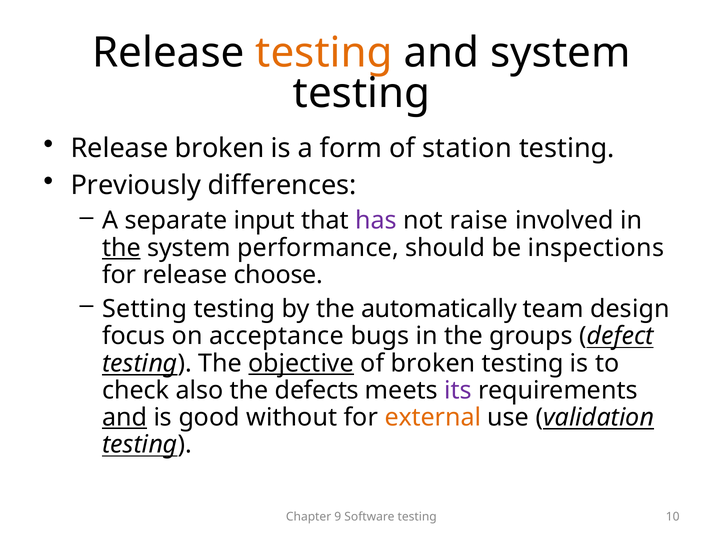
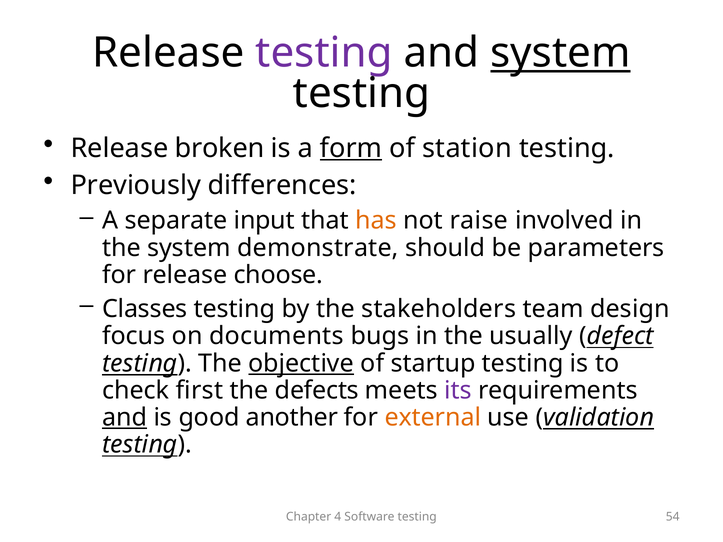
testing at (324, 53) colour: orange -> purple
system at (560, 53) underline: none -> present
form underline: none -> present
has colour: purple -> orange
the at (121, 248) underline: present -> none
performance: performance -> demonstrate
inspections: inspections -> parameters
Setting: Setting -> Classes
automatically: automatically -> stakeholders
acceptance: acceptance -> documents
groups: groups -> usually
of broken: broken -> startup
also: also -> first
without: without -> another
9: 9 -> 4
10: 10 -> 54
